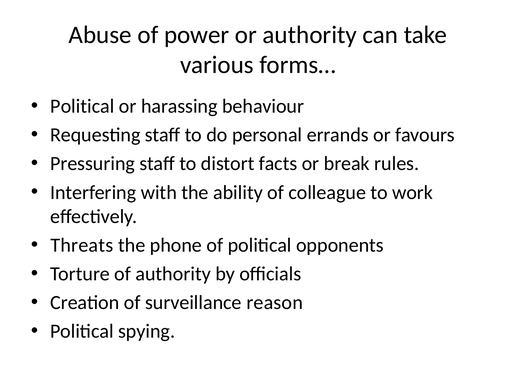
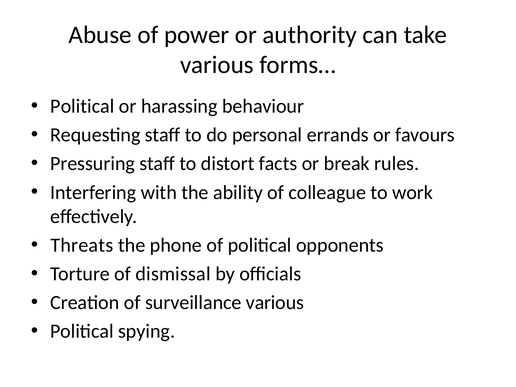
of authority: authority -> dismissal
surveillance reason: reason -> various
